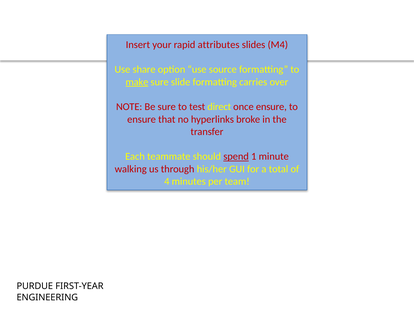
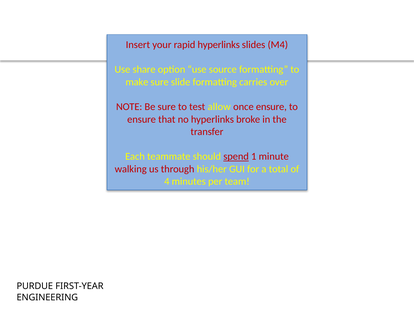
rapid attributes: attributes -> hyperlinks
make underline: present -> none
direct: direct -> allow
